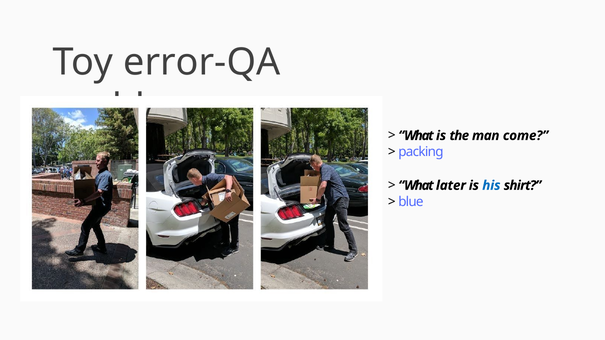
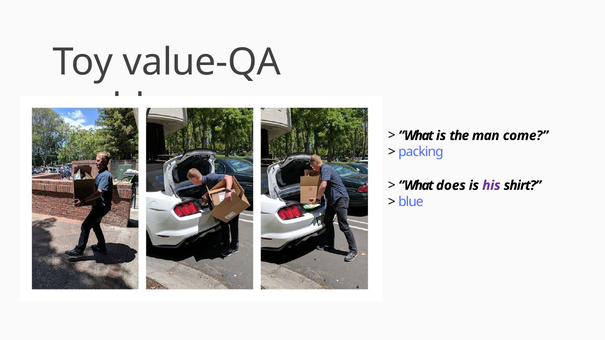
error-QA: error-QA -> value-QA
later: later -> does
his colour: blue -> purple
